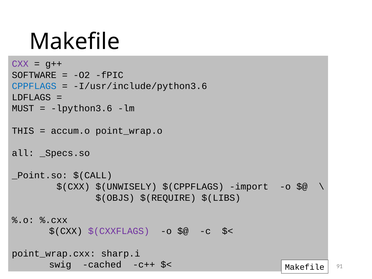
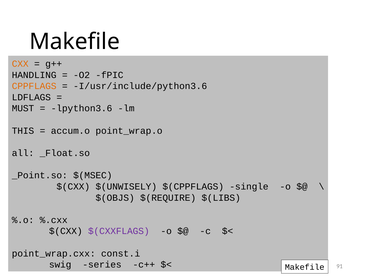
CXX colour: purple -> orange
SOFTWARE: SOFTWARE -> HANDLING
CPPFLAGS colour: blue -> orange
_Specs.so: _Specs.so -> _Float.so
$(CALL: $(CALL -> $(MSEC
import: import -> single
sharp.i: sharp.i -> const.i
cached: cached -> series
